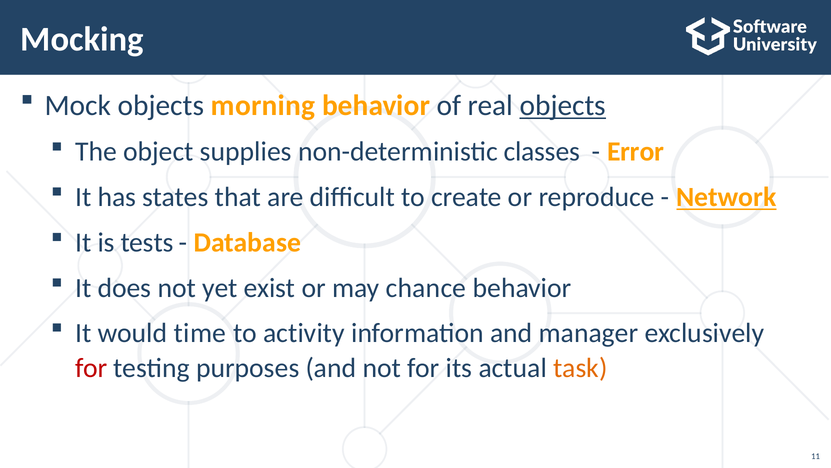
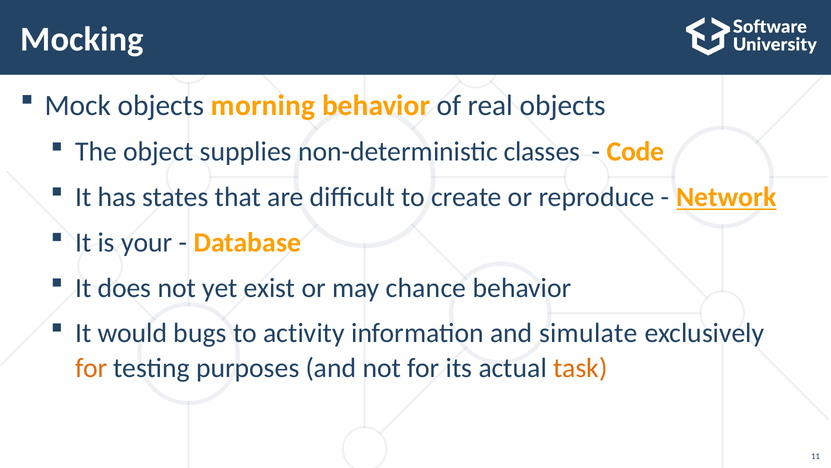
objects at (563, 105) underline: present -> none
Error: Error -> Code
tests: tests -> your
time: time -> bugs
manager: manager -> simulate
for at (91, 368) colour: red -> orange
